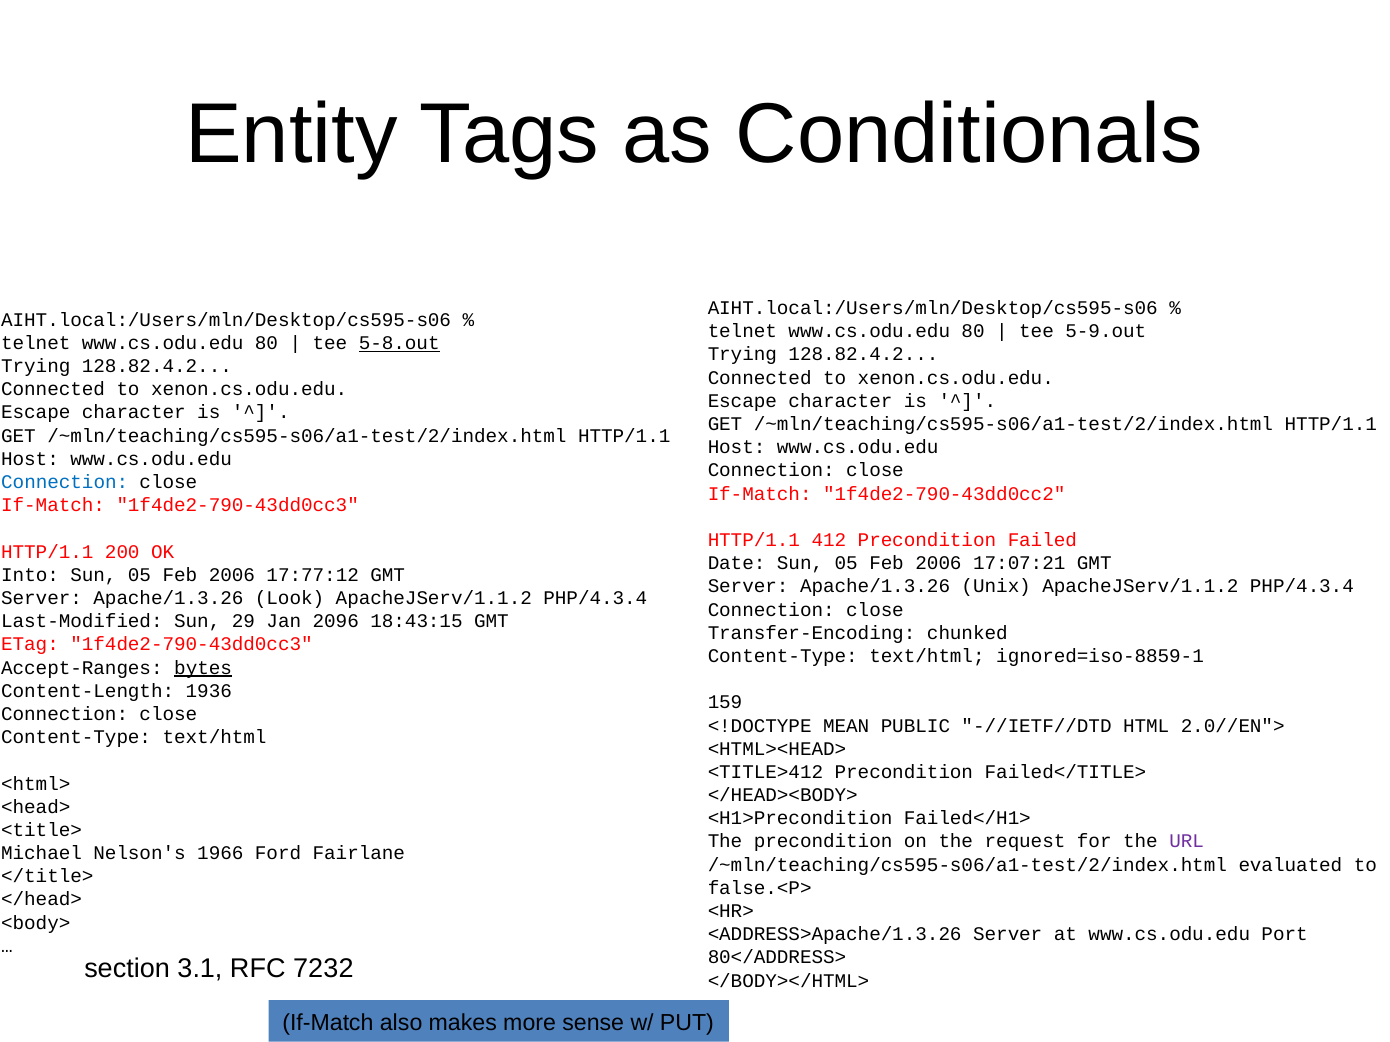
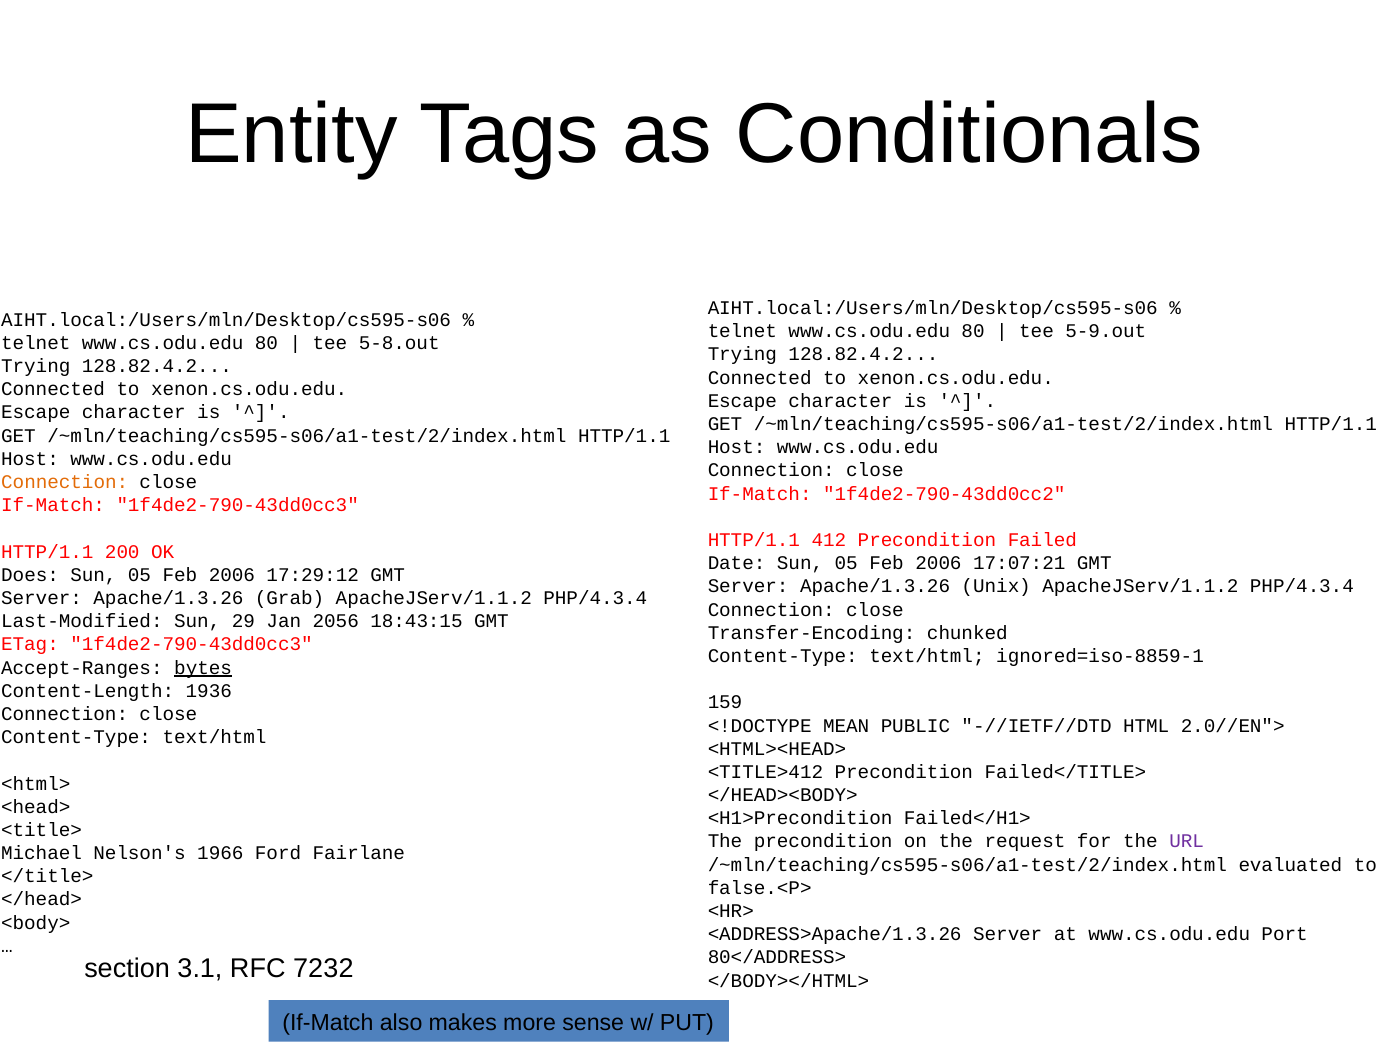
5-8.out underline: present -> none
Connection at (65, 482) colour: blue -> orange
Into: Into -> Does
17:77:12: 17:77:12 -> 17:29:12
Look: Look -> Grab
2096: 2096 -> 2056
